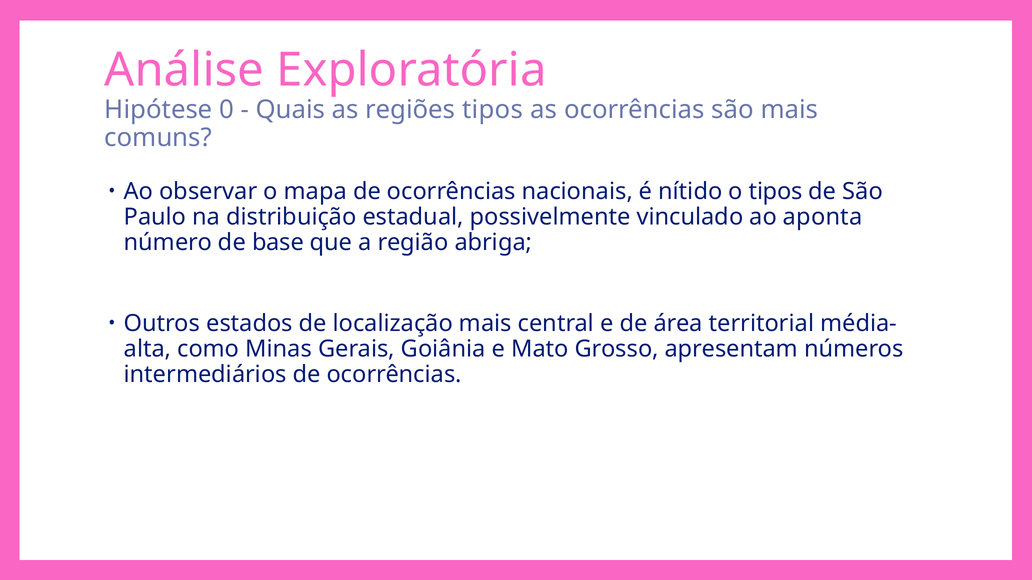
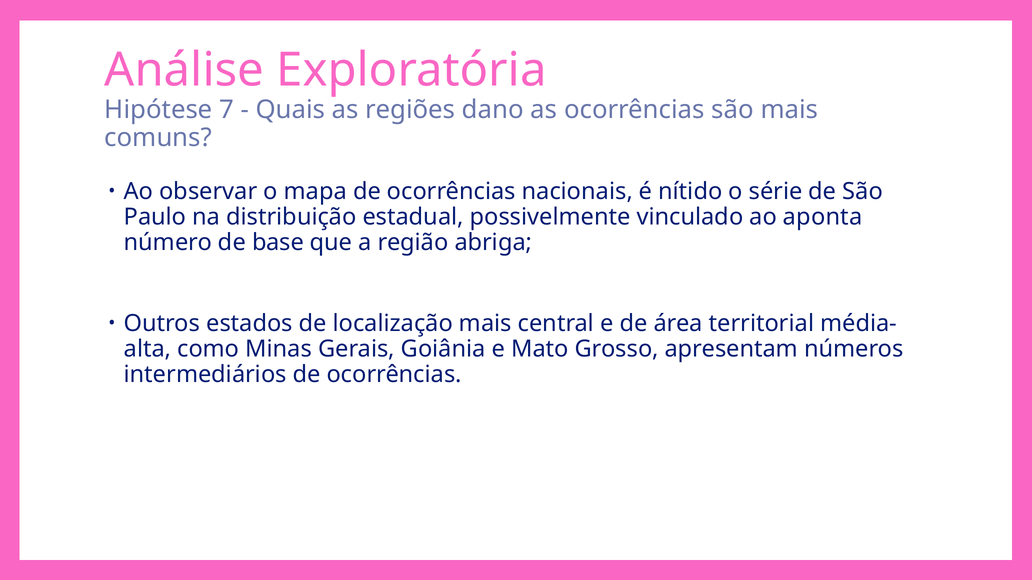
0: 0 -> 7
regiões tipos: tipos -> dano
o tipos: tipos -> série
